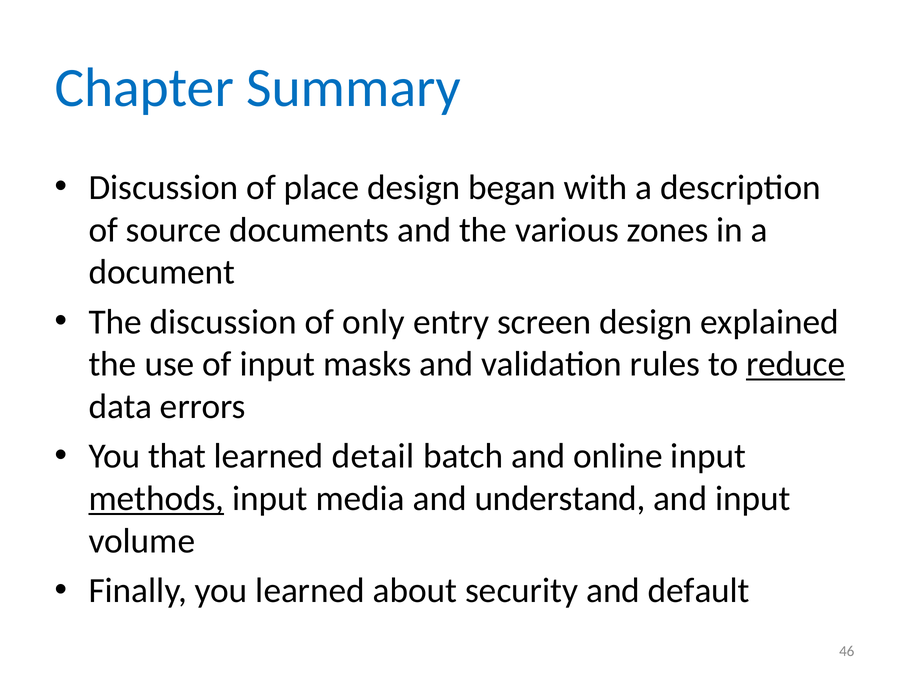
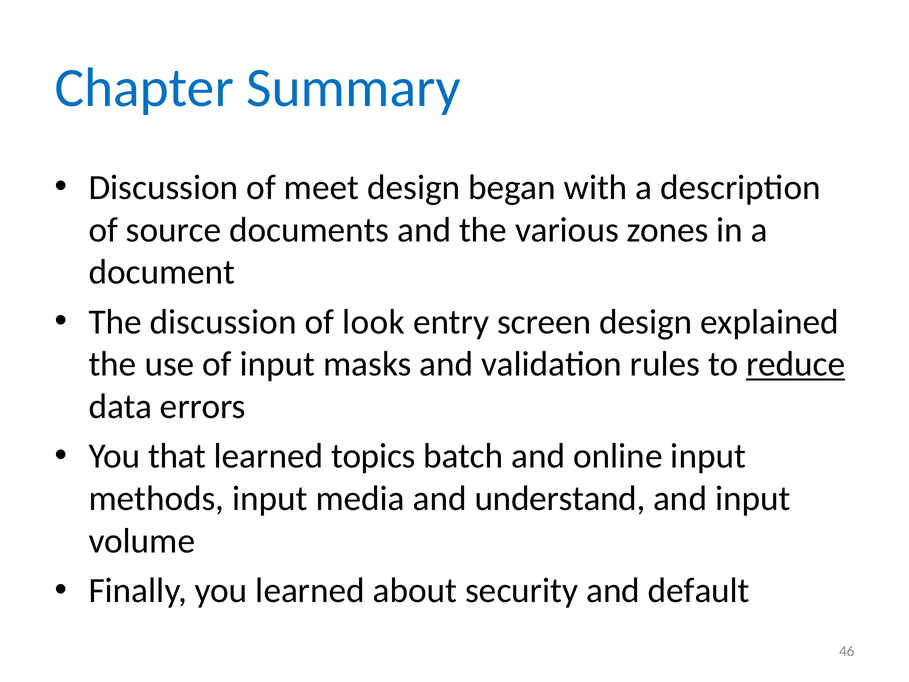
place: place -> meet
only: only -> look
detail: detail -> topics
methods underline: present -> none
